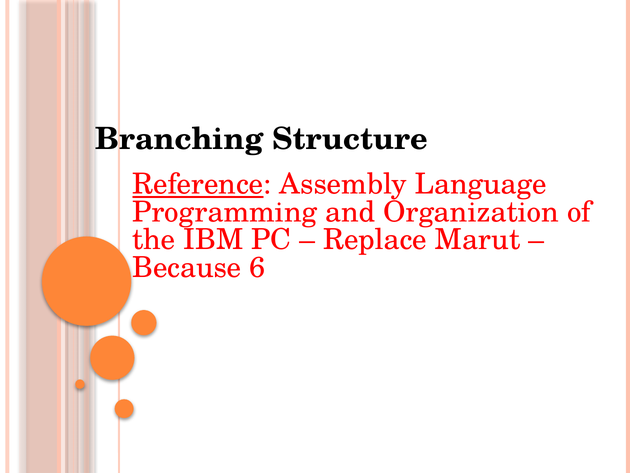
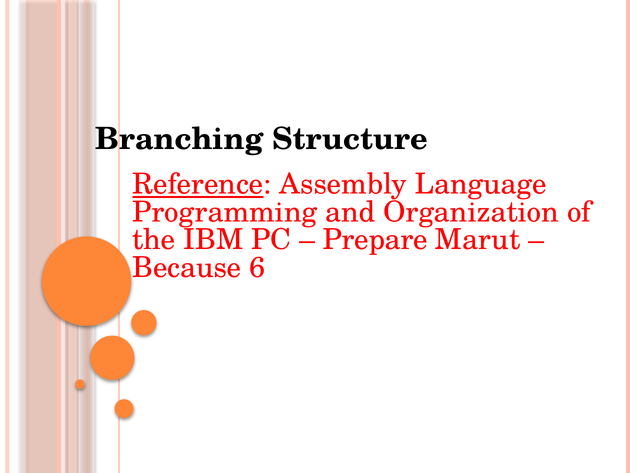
Replace: Replace -> Prepare
